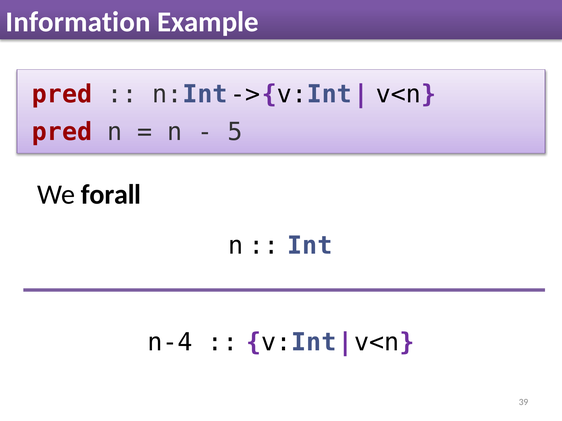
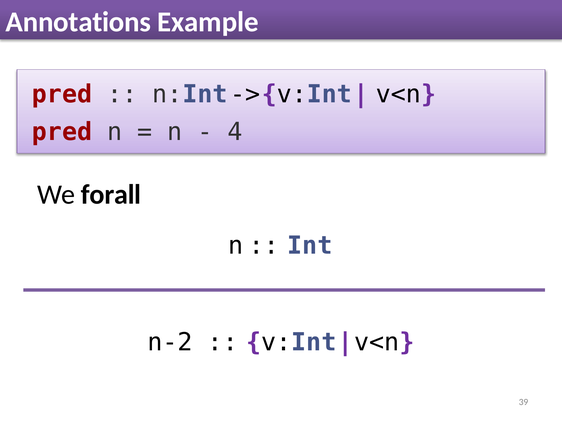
Information: Information -> Annotations
5: 5 -> 4
n-4: n-4 -> n-2
